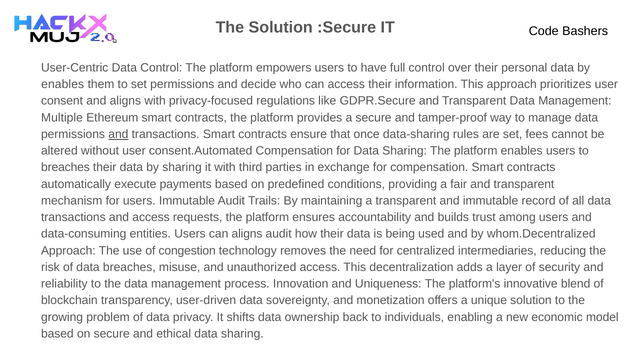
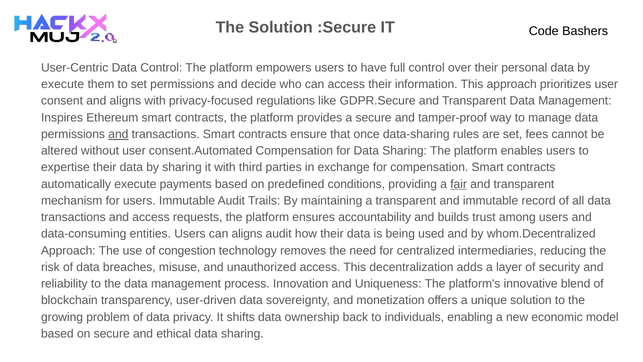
enables at (63, 84): enables -> execute
Multiple: Multiple -> Inspires
breaches at (65, 167): breaches -> expertise
fair underline: none -> present
